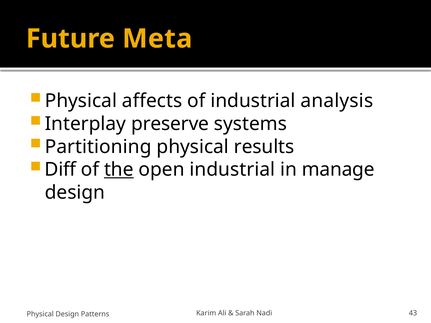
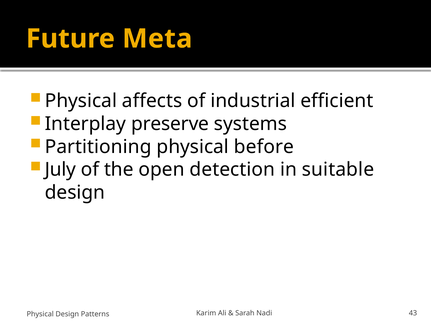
analysis: analysis -> efficient
results: results -> before
Diff: Diff -> July
the underline: present -> none
open industrial: industrial -> detection
manage: manage -> suitable
